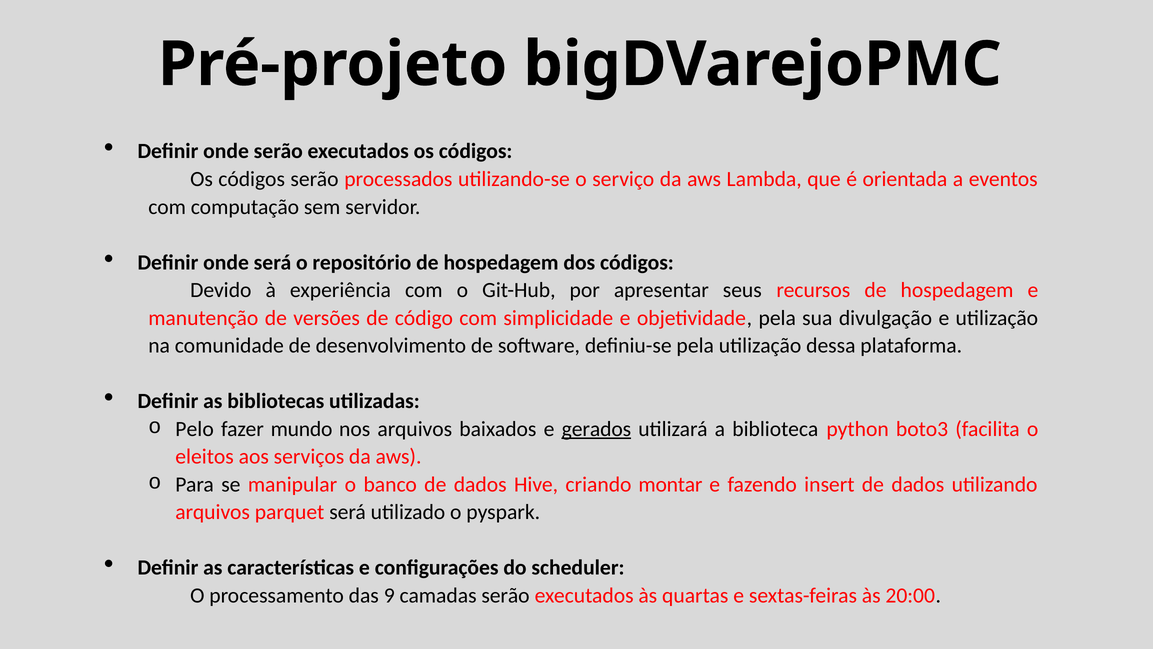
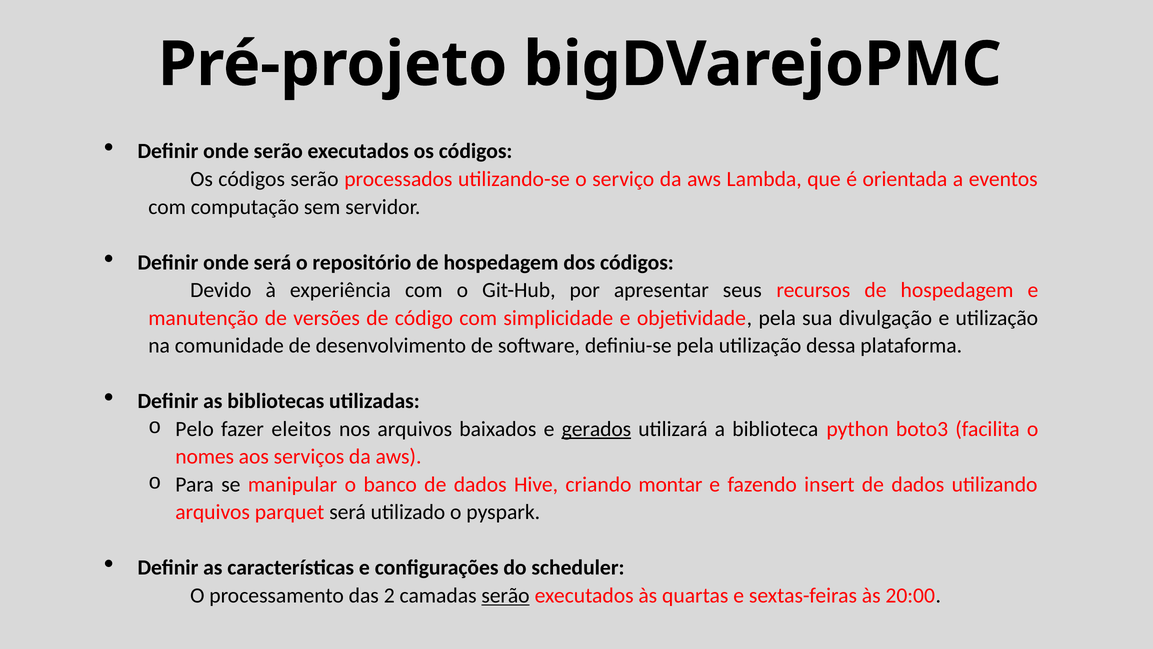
mundo: mundo -> eleitos
eleitos: eleitos -> nomes
9: 9 -> 2
serão at (506, 595) underline: none -> present
